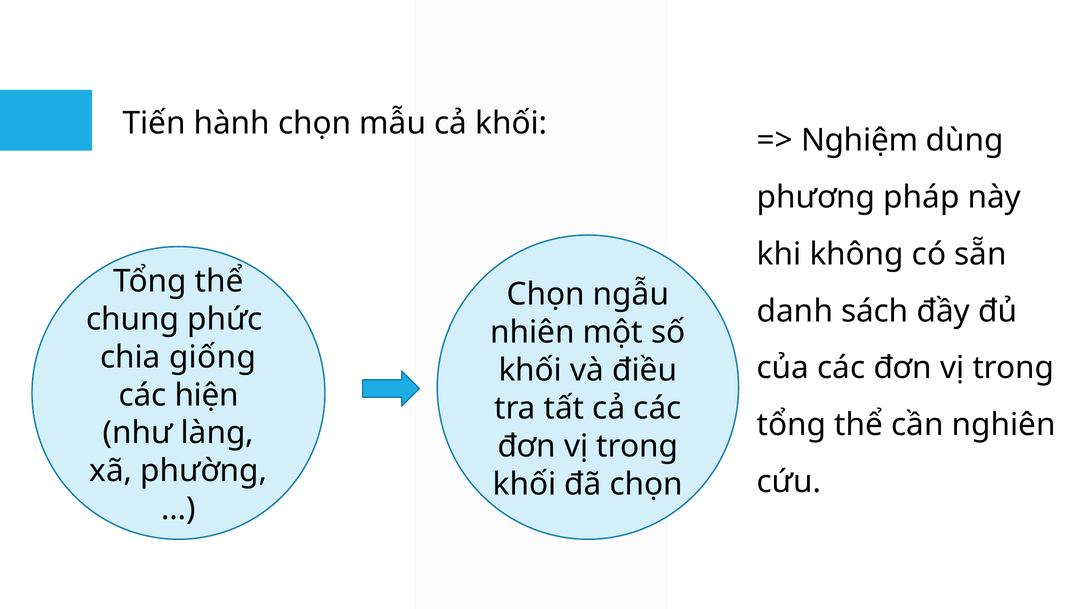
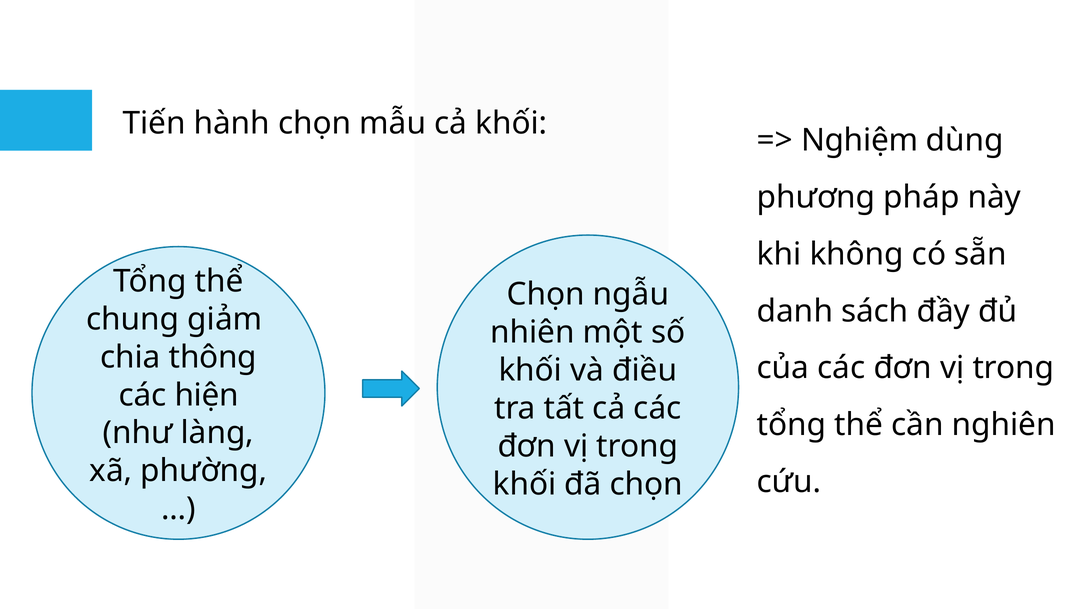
phức: phức -> giảm
giống: giống -> thông
